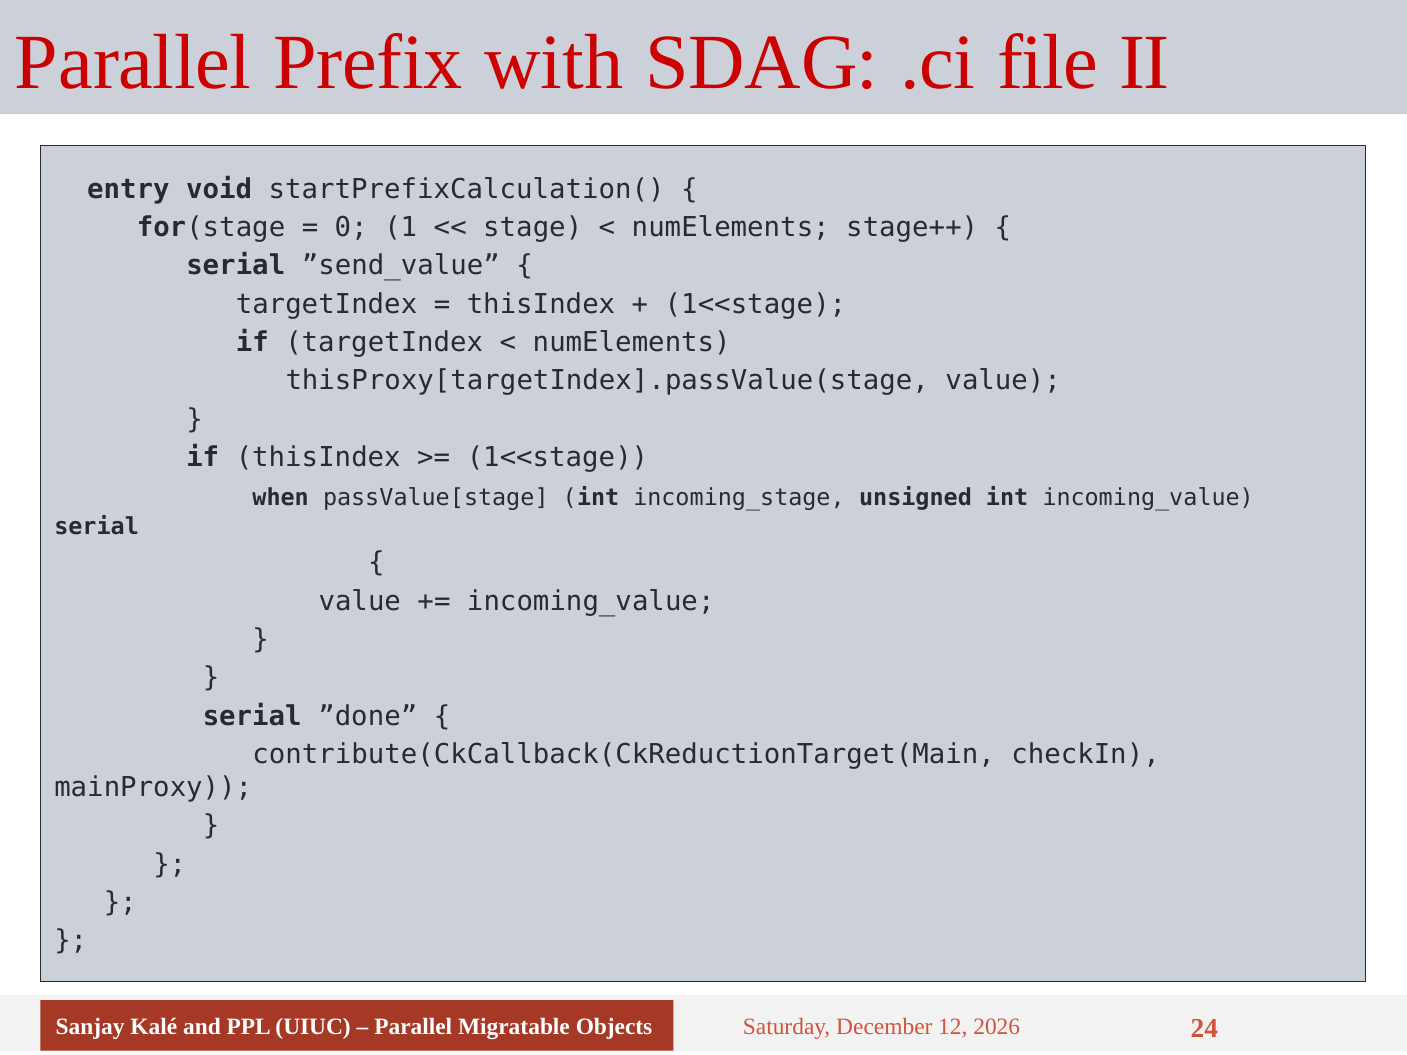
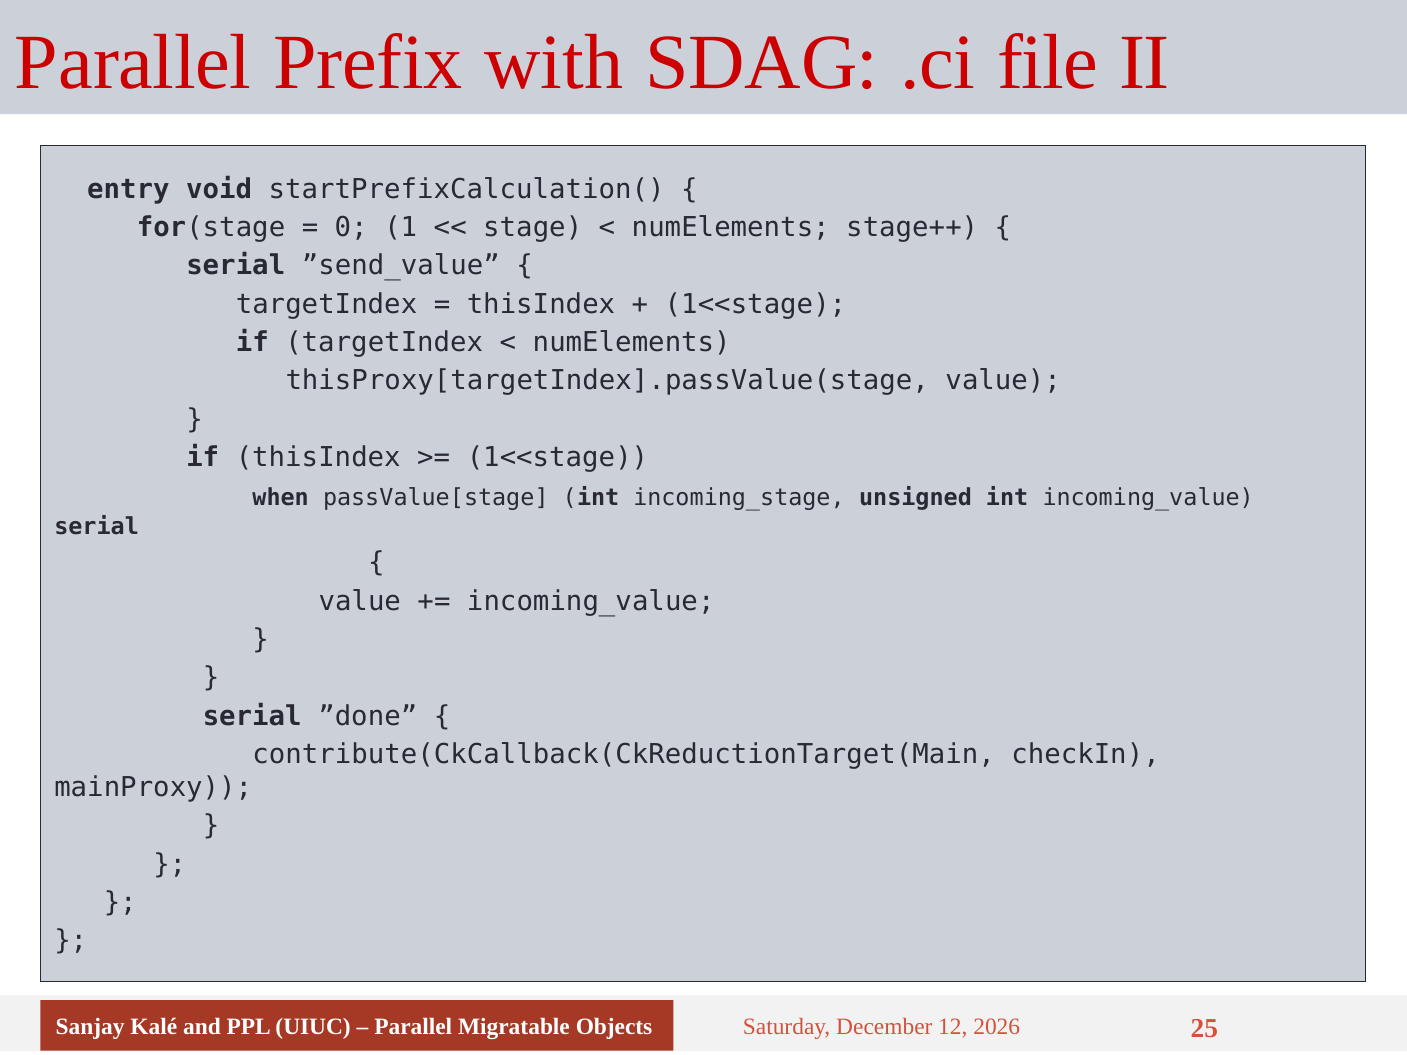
24: 24 -> 25
